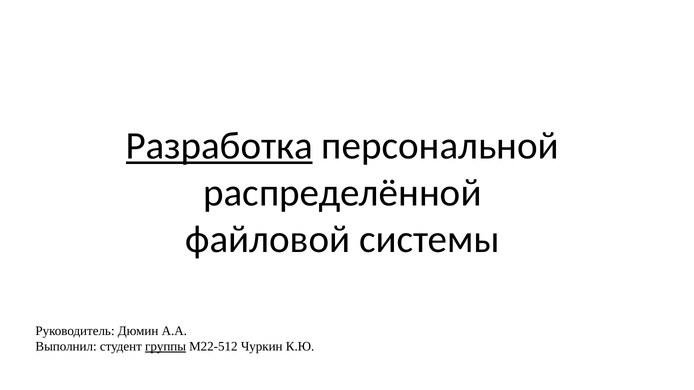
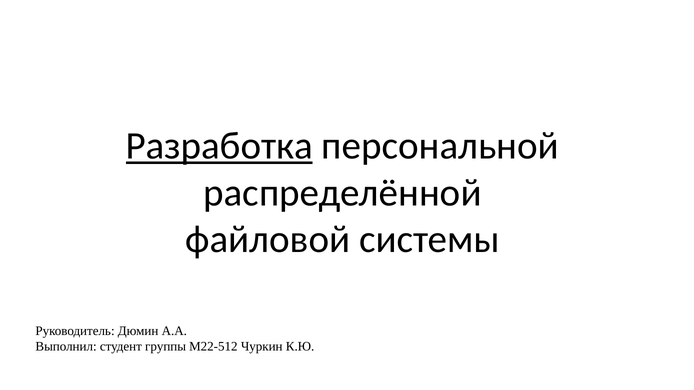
группы underline: present -> none
